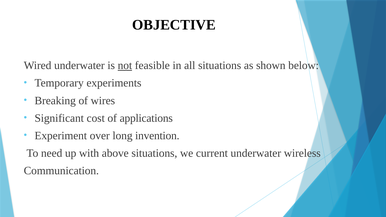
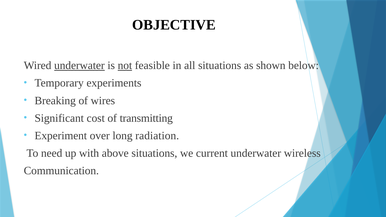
underwater at (79, 66) underline: none -> present
applications: applications -> transmitting
invention: invention -> radiation
